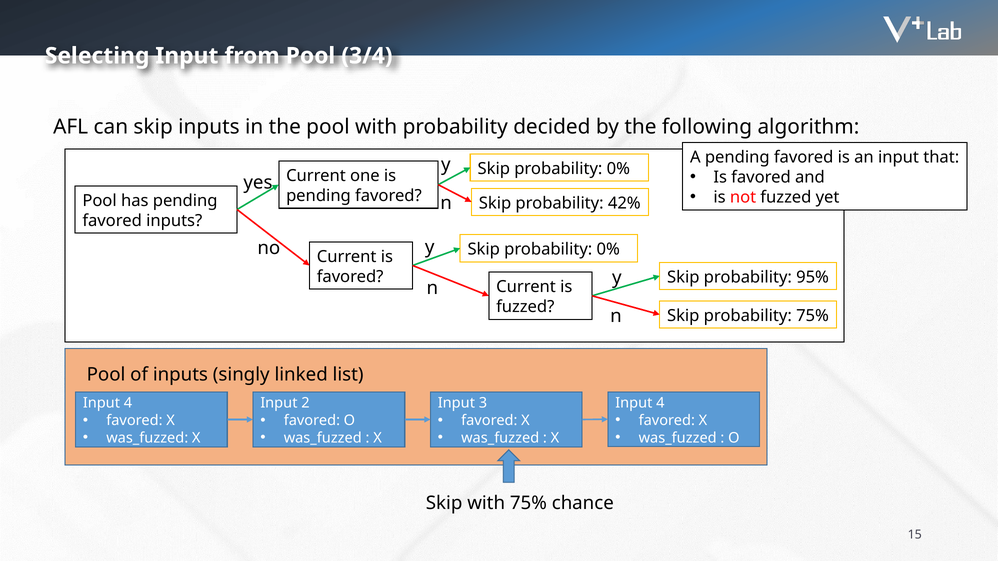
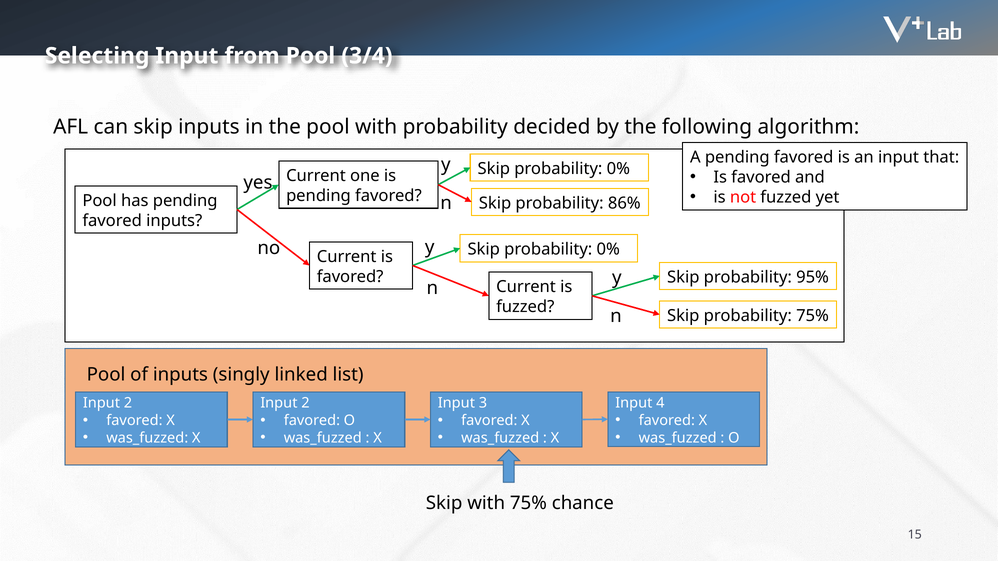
42%: 42% -> 86%
4 at (128, 403): 4 -> 2
